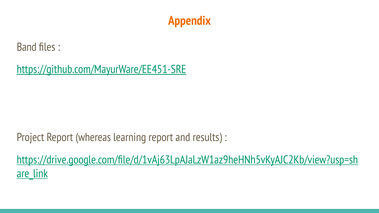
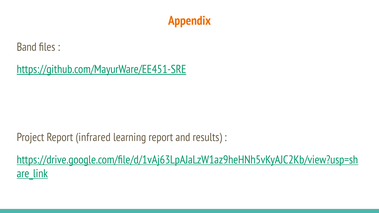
whereas: whereas -> infrared
